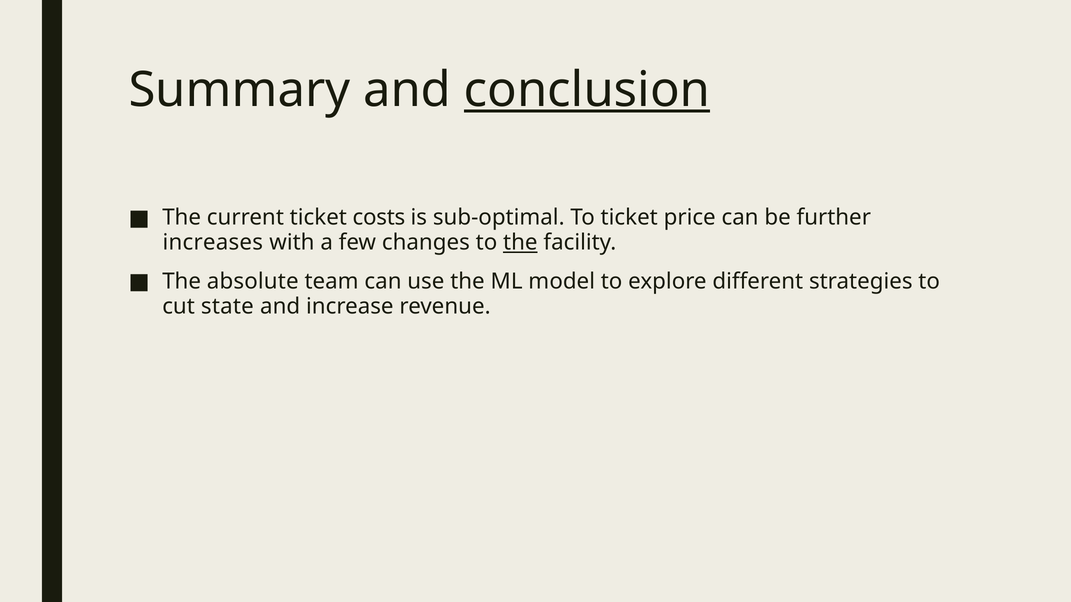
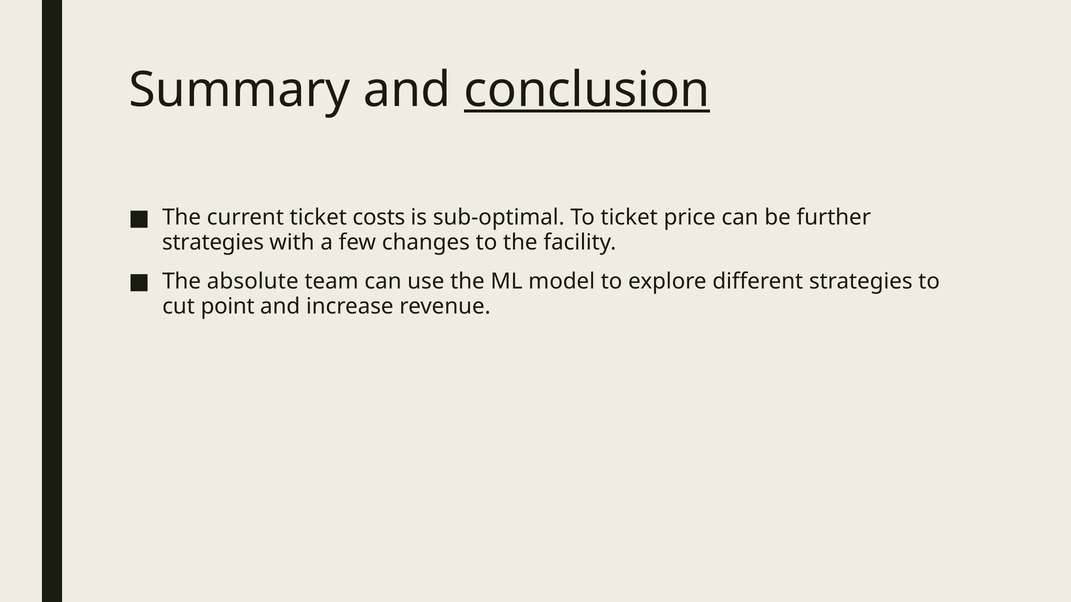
increases at (213, 243): increases -> strategies
the at (520, 243) underline: present -> none
state: state -> point
